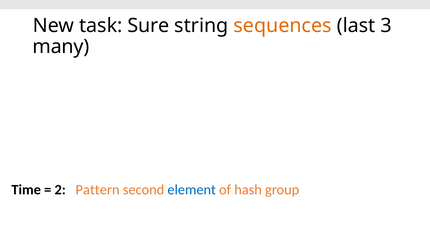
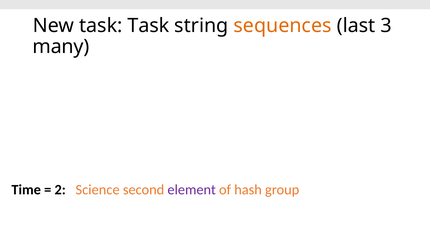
task Sure: Sure -> Task
Pattern: Pattern -> Science
element colour: blue -> purple
